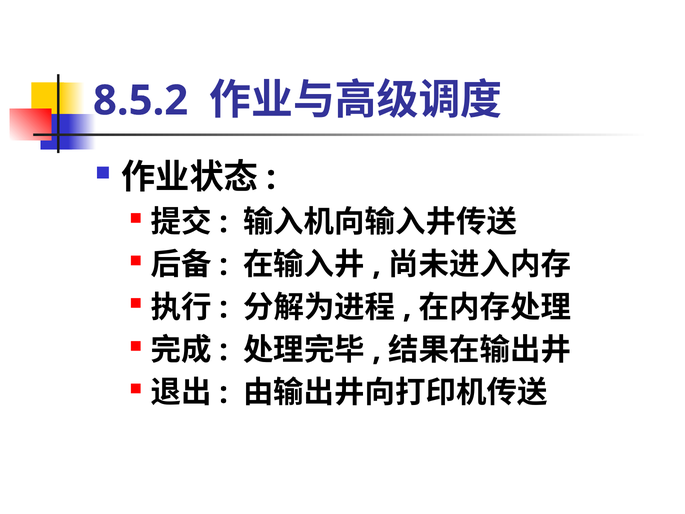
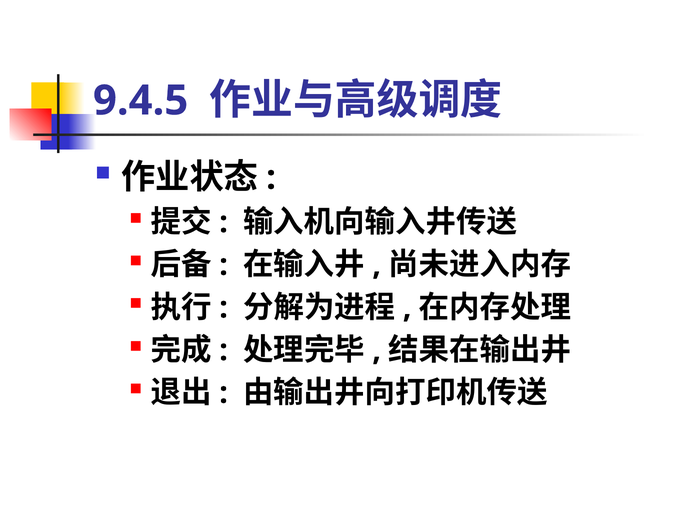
8.5.2: 8.5.2 -> 9.4.5
